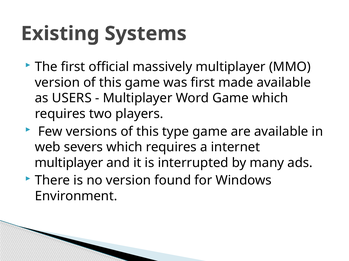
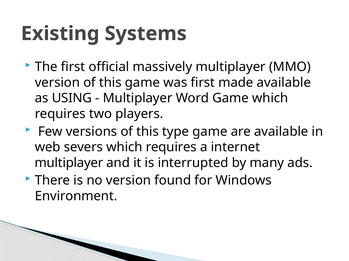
USERS: USERS -> USING
